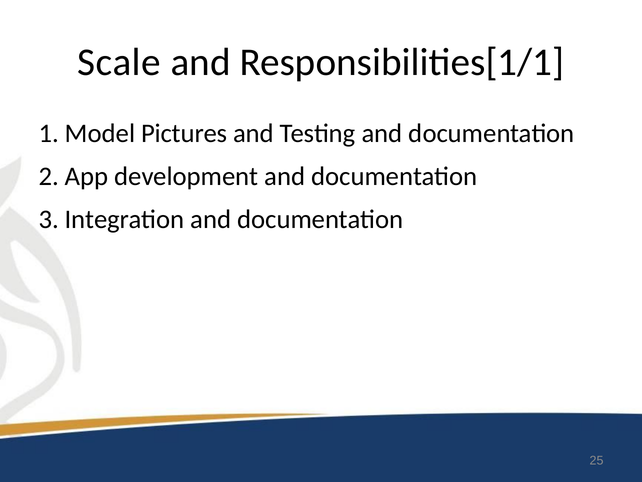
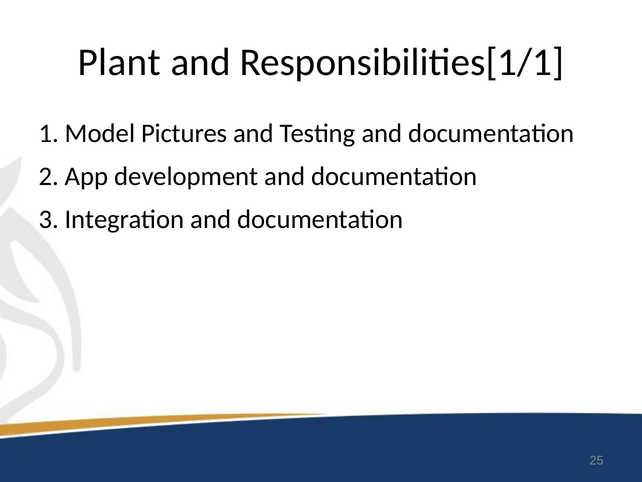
Scale: Scale -> Plant
